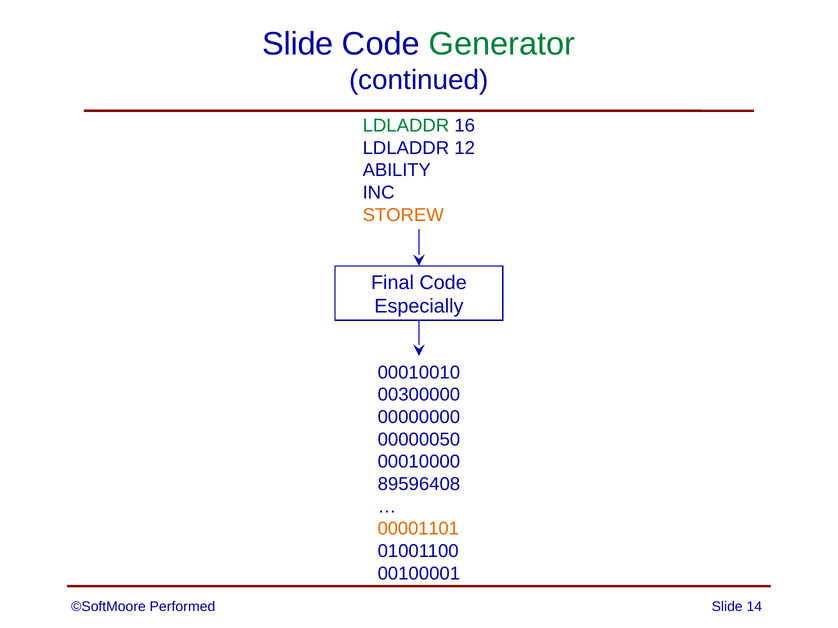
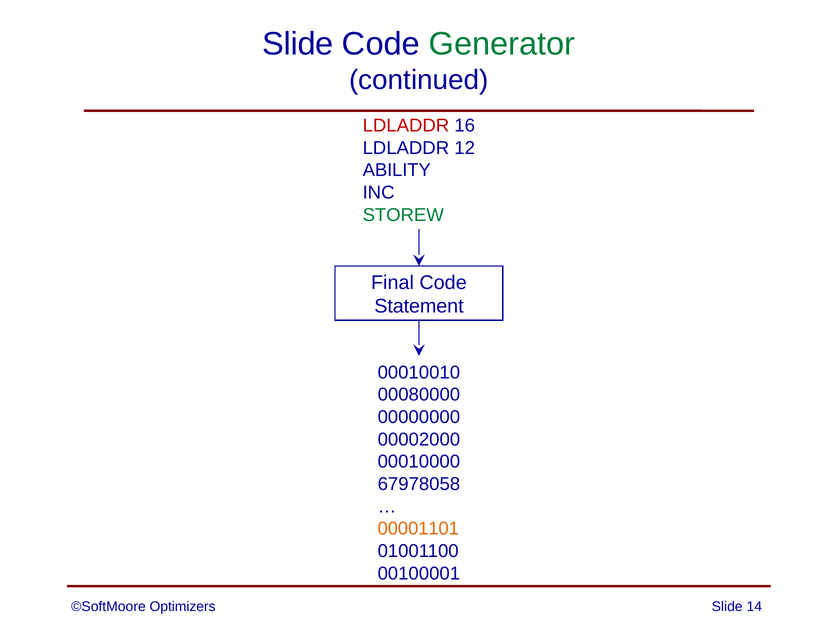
LDLADDR at (406, 126) colour: green -> red
STOREW colour: orange -> green
Especially: Especially -> Statement
00300000: 00300000 -> 00080000
00000050: 00000050 -> 00002000
89596408: 89596408 -> 67978058
Performed: Performed -> Optimizers
